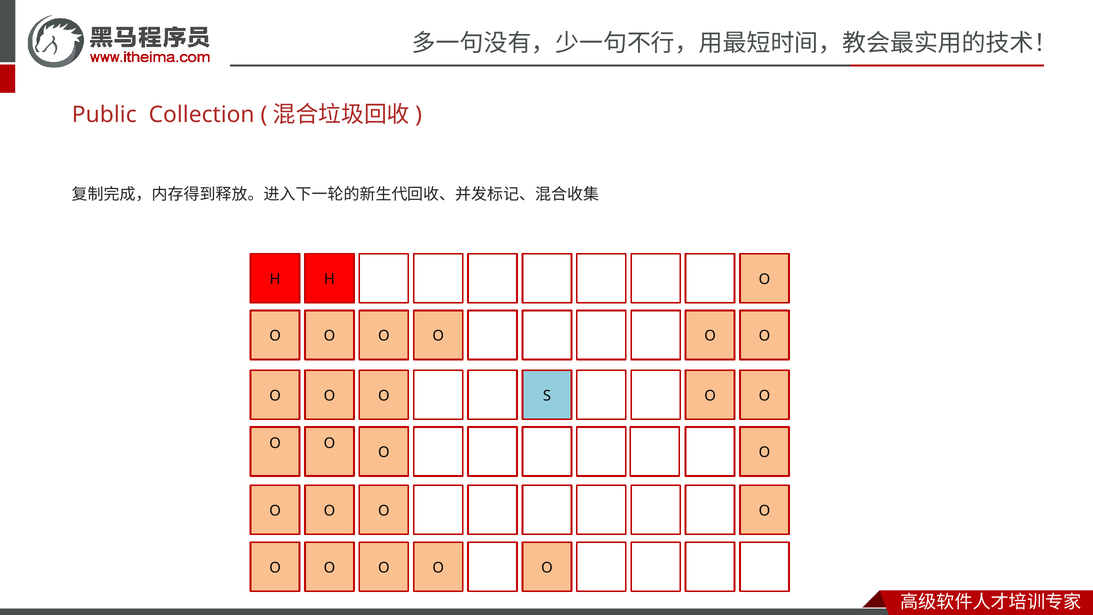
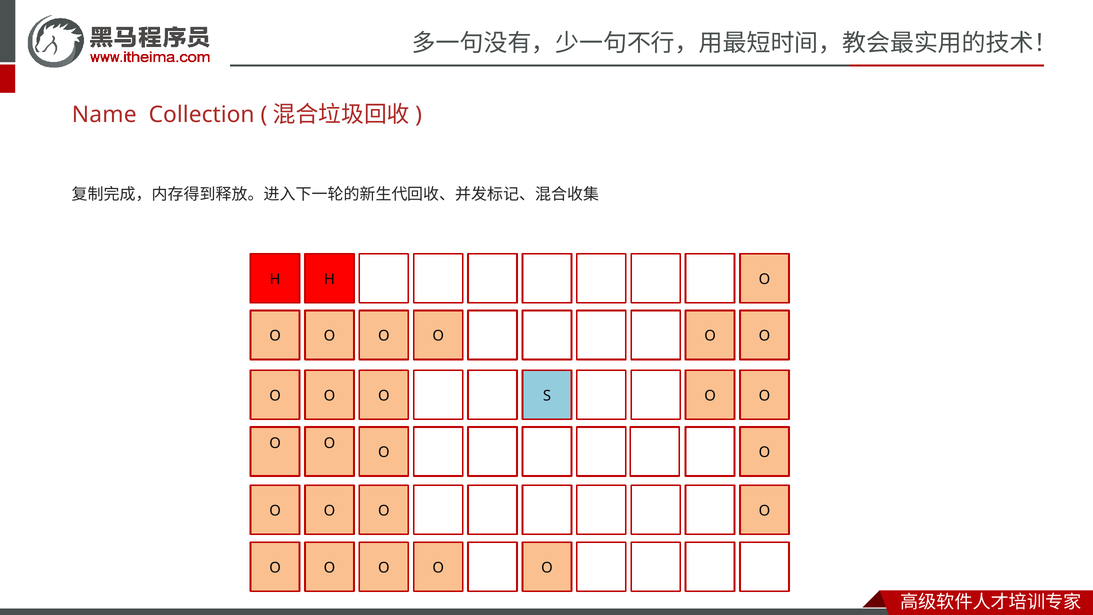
Public: Public -> Name
